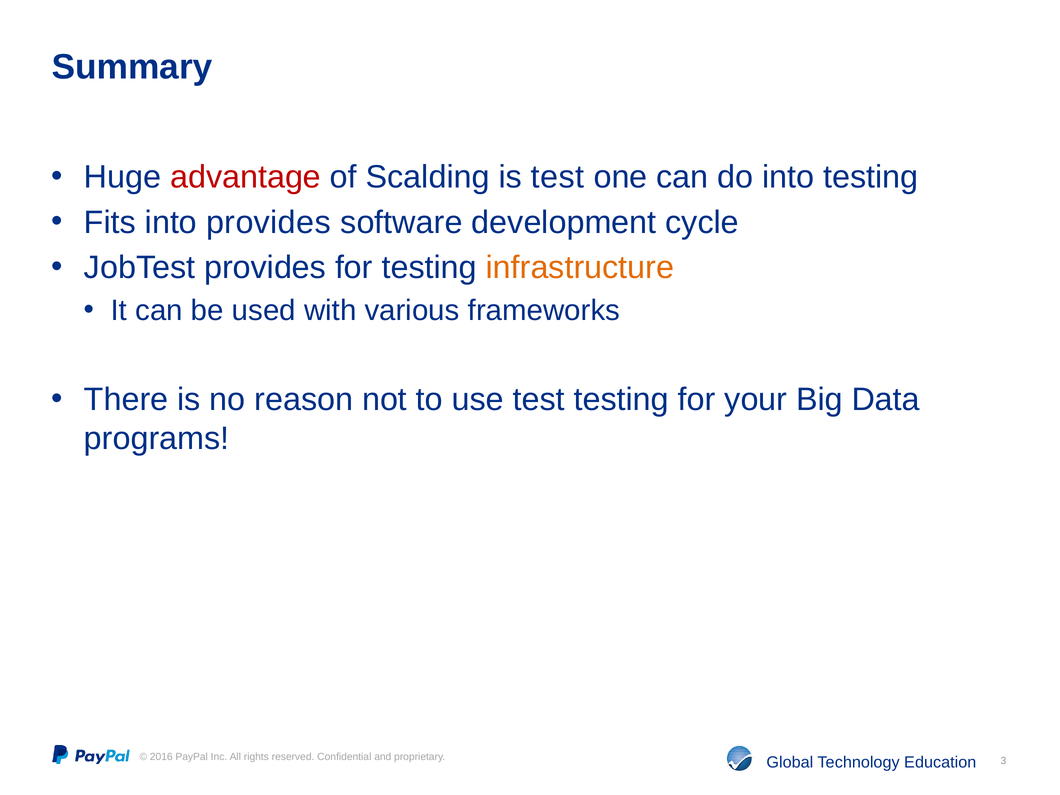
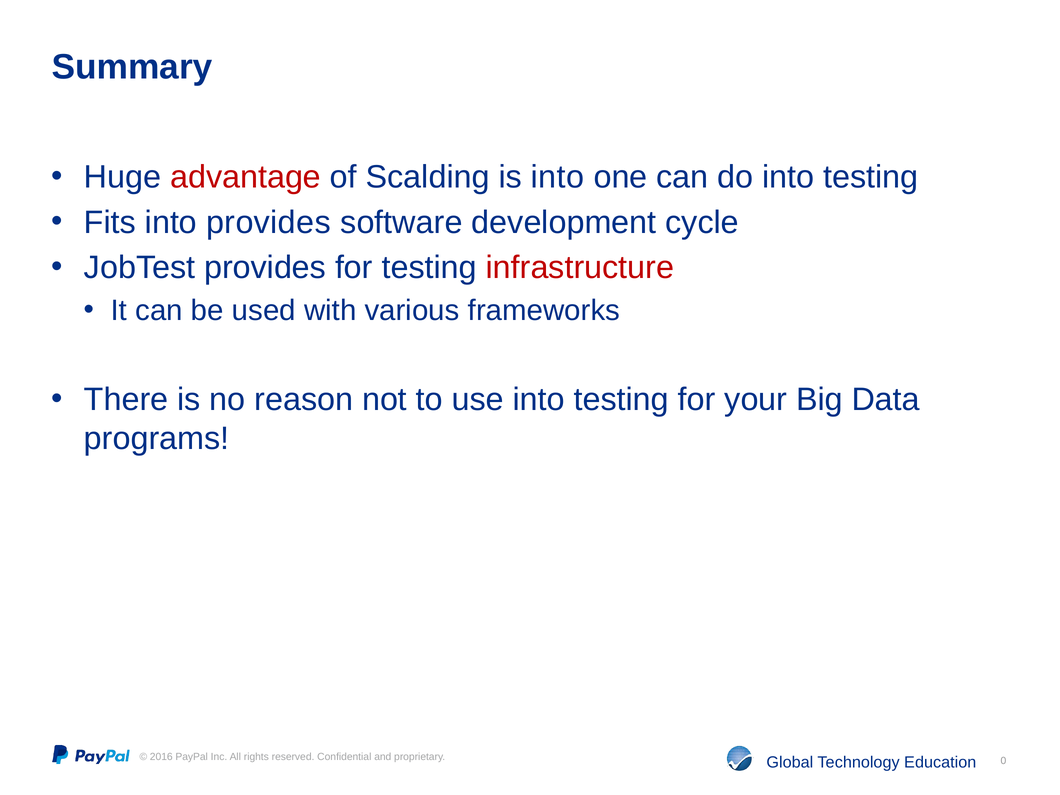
is test: test -> into
infrastructure colour: orange -> red
use test: test -> into
3: 3 -> 0
